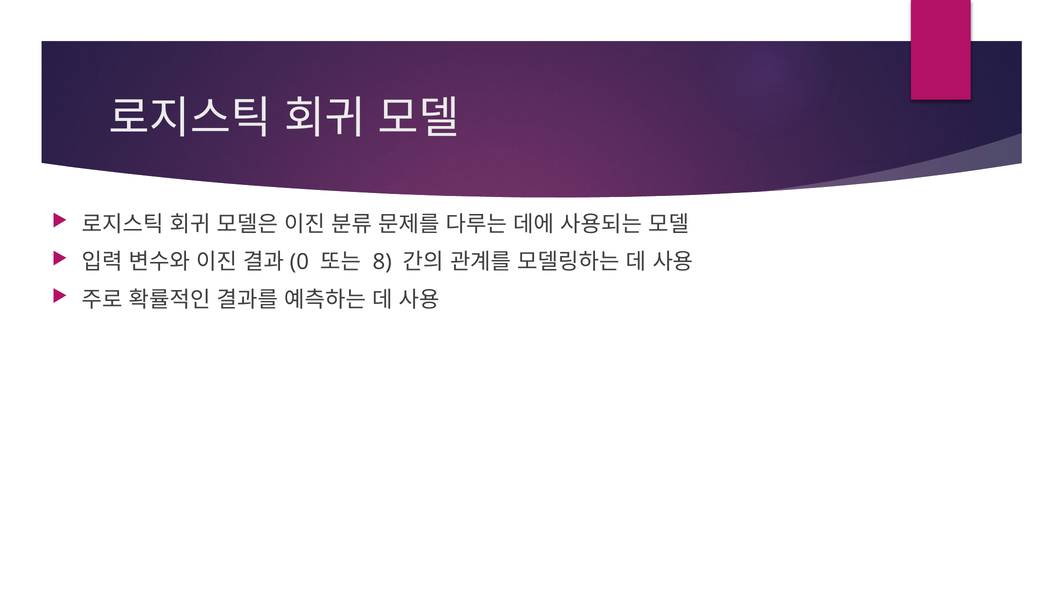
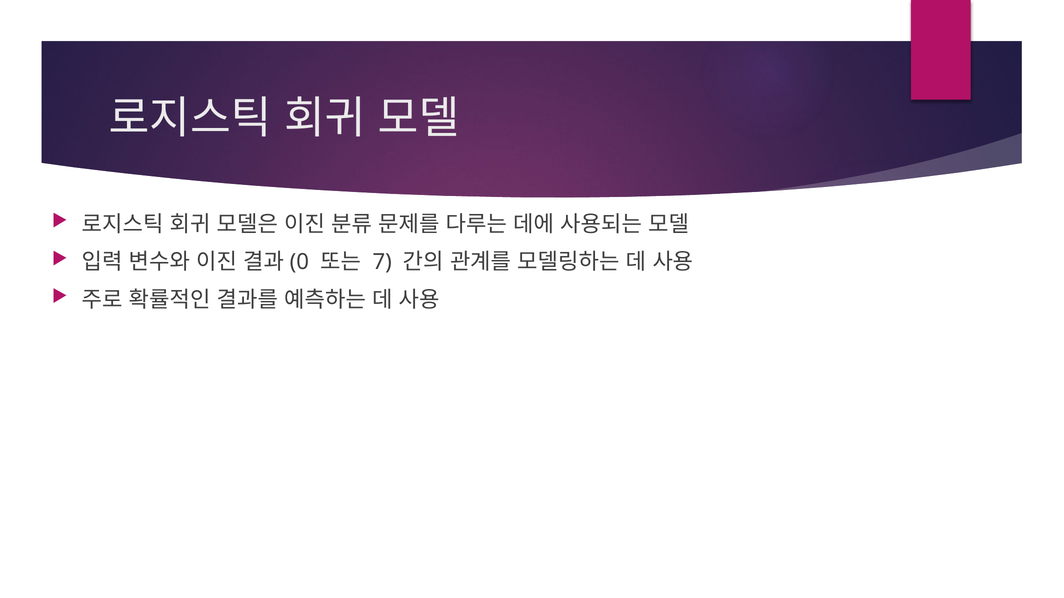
8: 8 -> 7
